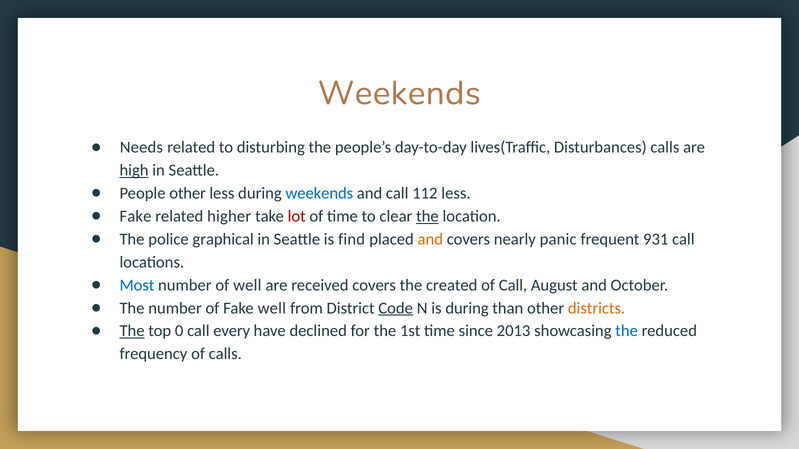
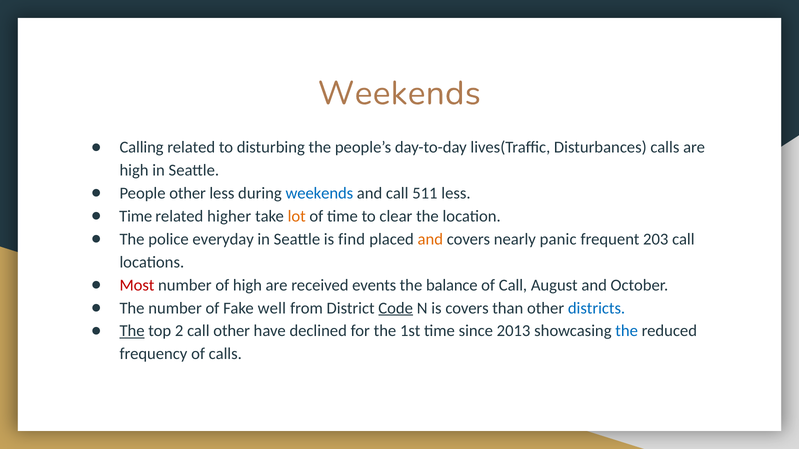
Needs: Needs -> Calling
high at (134, 171) underline: present -> none
112: 112 -> 511
Fake at (136, 217): Fake -> Time
lot colour: red -> orange
the at (427, 217) underline: present -> none
graphical: graphical -> everyday
931: 931 -> 203
Most colour: blue -> red
of well: well -> high
received covers: covers -> events
created: created -> balance
is during: during -> covers
districts colour: orange -> blue
0: 0 -> 2
call every: every -> other
